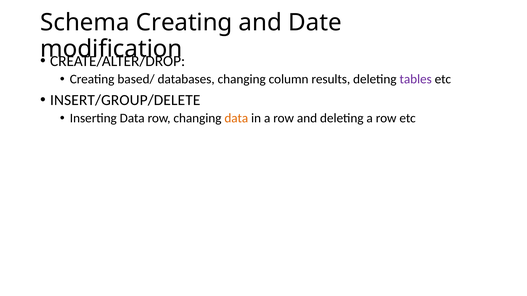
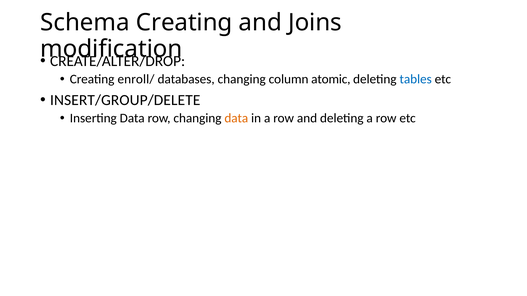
Date: Date -> Joins
based/: based/ -> enroll/
results: results -> atomic
tables colour: purple -> blue
